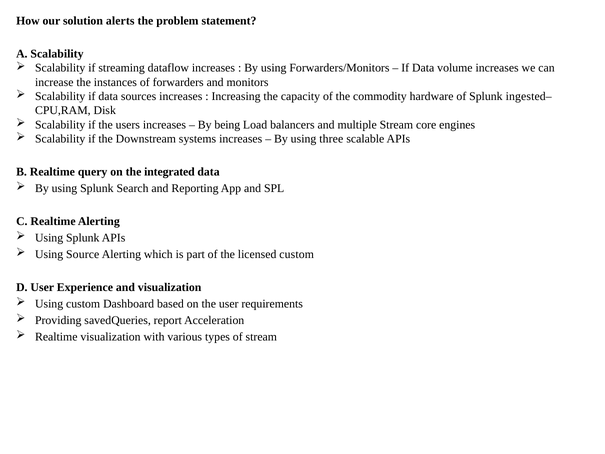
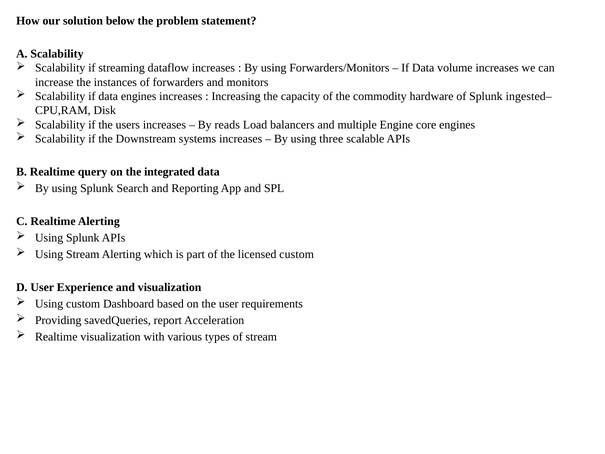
alerts: alerts -> below
data sources: sources -> engines
being: being -> reads
multiple Stream: Stream -> Engine
Using Source: Source -> Stream
